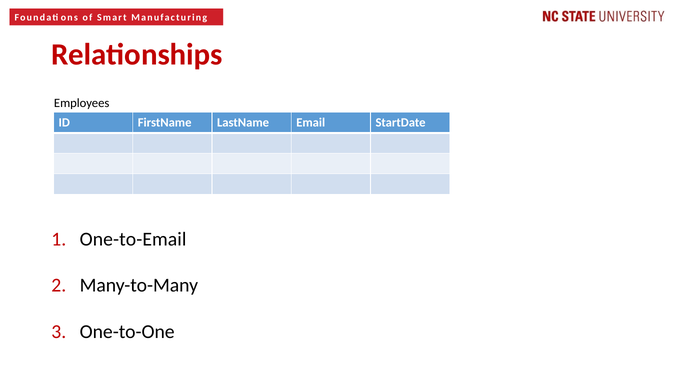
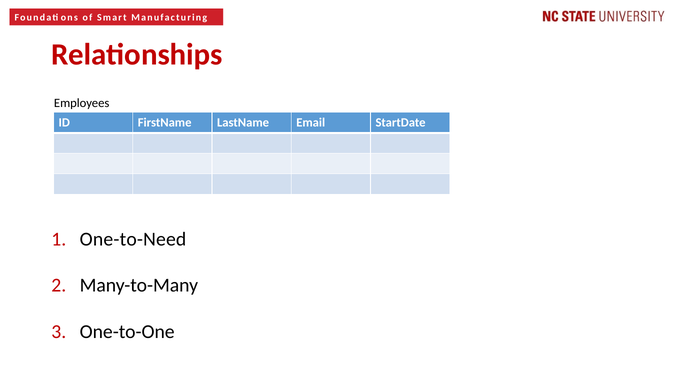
One-to-Email: One-to-Email -> One-to-Need
